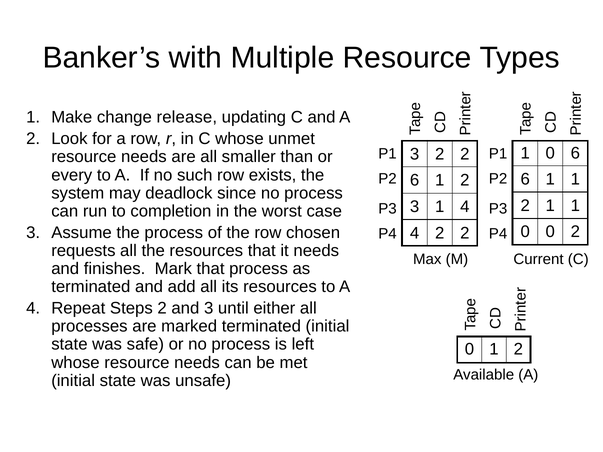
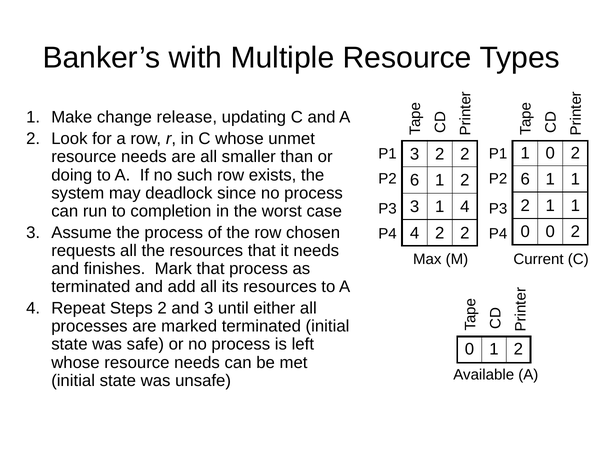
1 0 6: 6 -> 2
every: every -> doing
